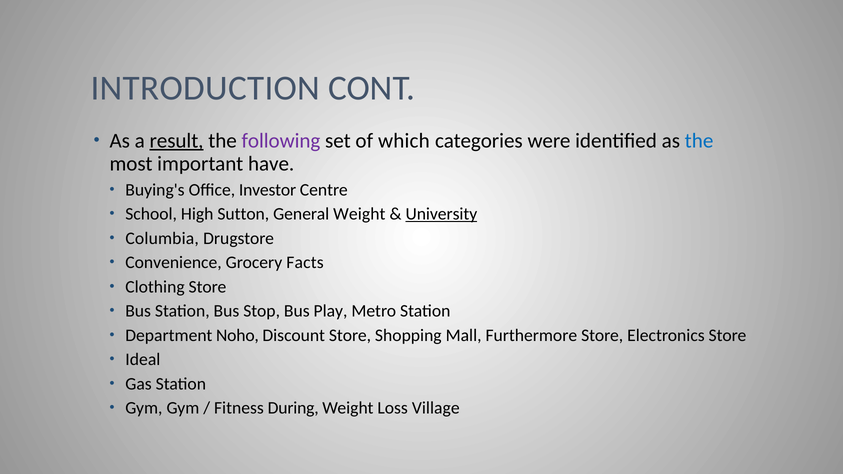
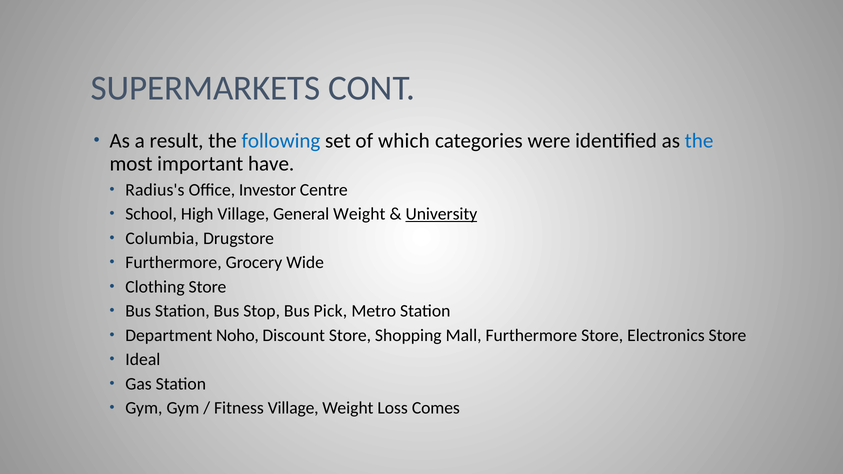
INTRODUCTION: INTRODUCTION -> SUPERMARKETS
result underline: present -> none
following colour: purple -> blue
Buying's: Buying's -> Radius's
High Sutton: Sutton -> Village
Convenience at (173, 263): Convenience -> Furthermore
Facts: Facts -> Wide
Play: Play -> Pick
Fitness During: During -> Village
Village: Village -> Comes
